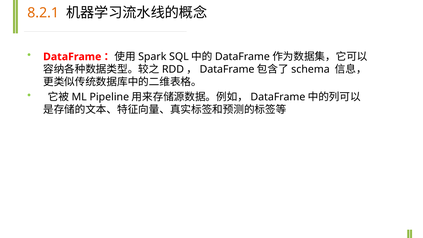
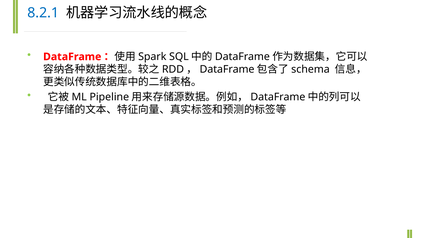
8.2.1 colour: orange -> blue
